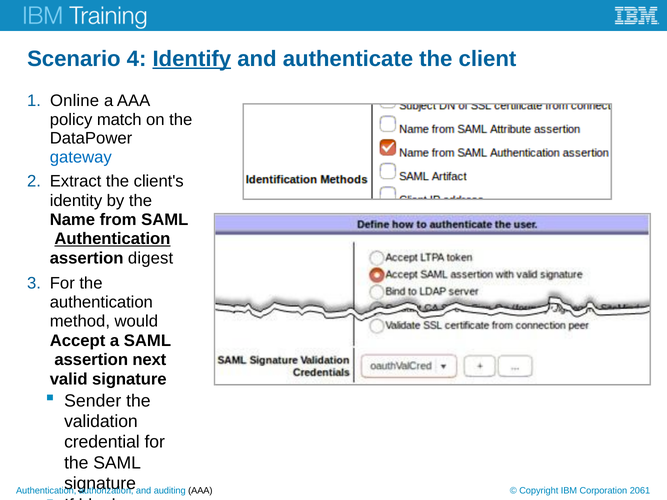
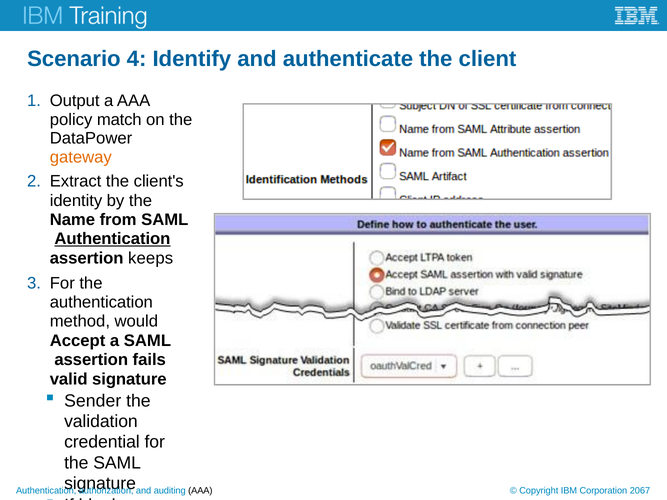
Identify underline: present -> none
Online: Online -> Output
gateway colour: blue -> orange
digest: digest -> keeps
next: next -> fails
2061: 2061 -> 2067
